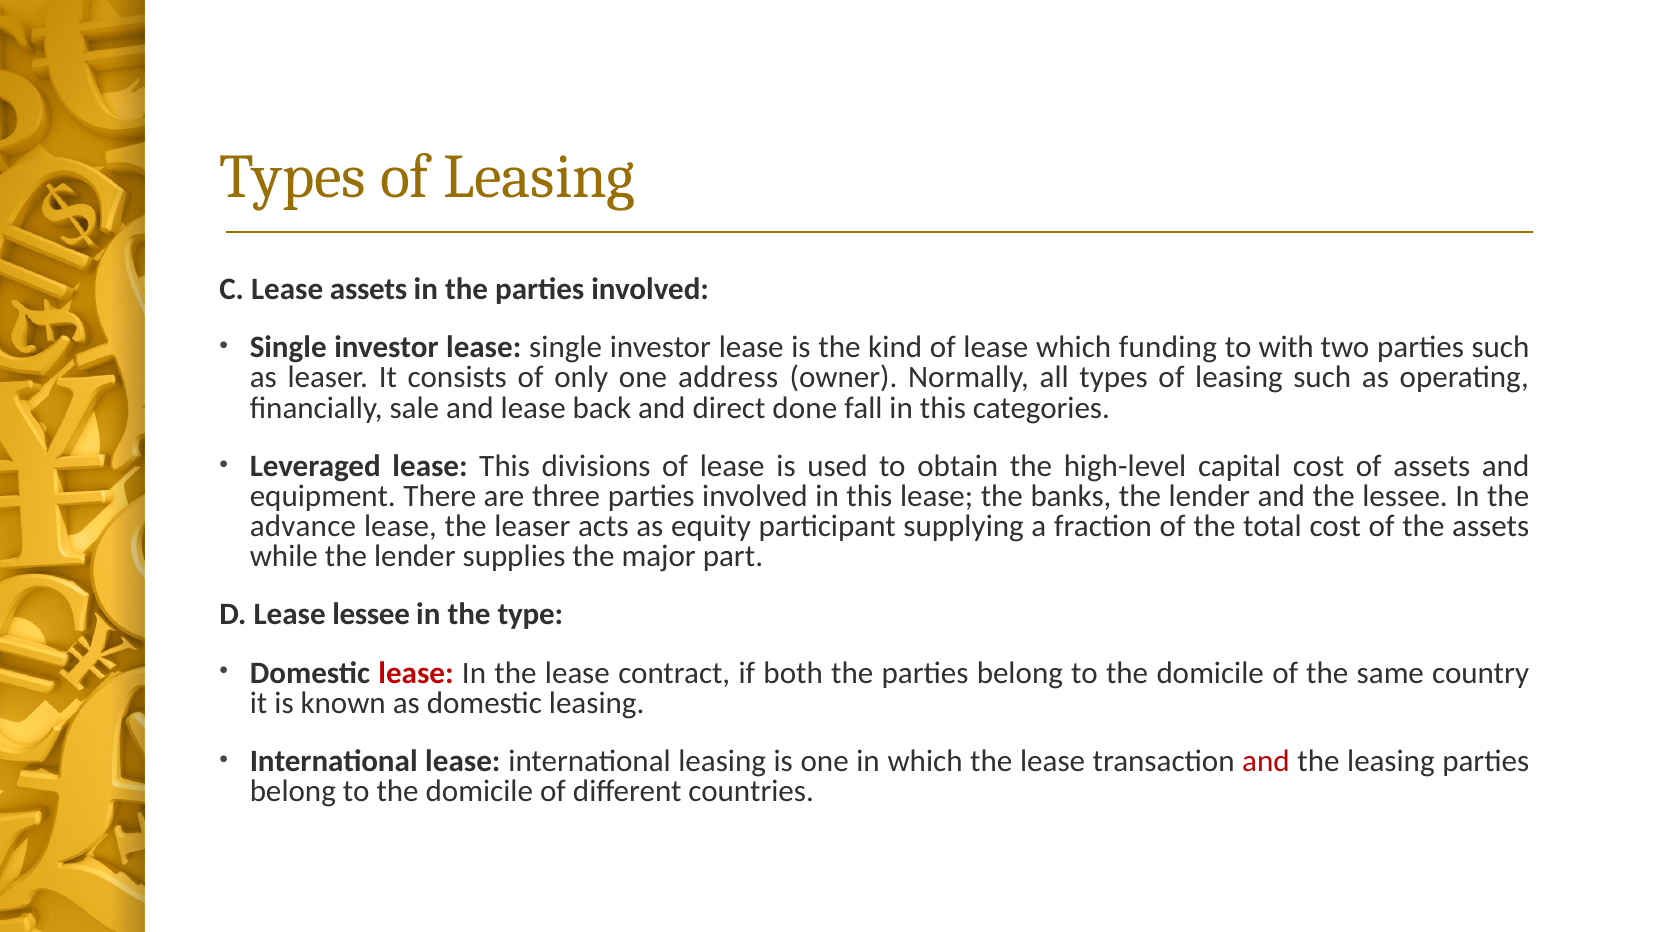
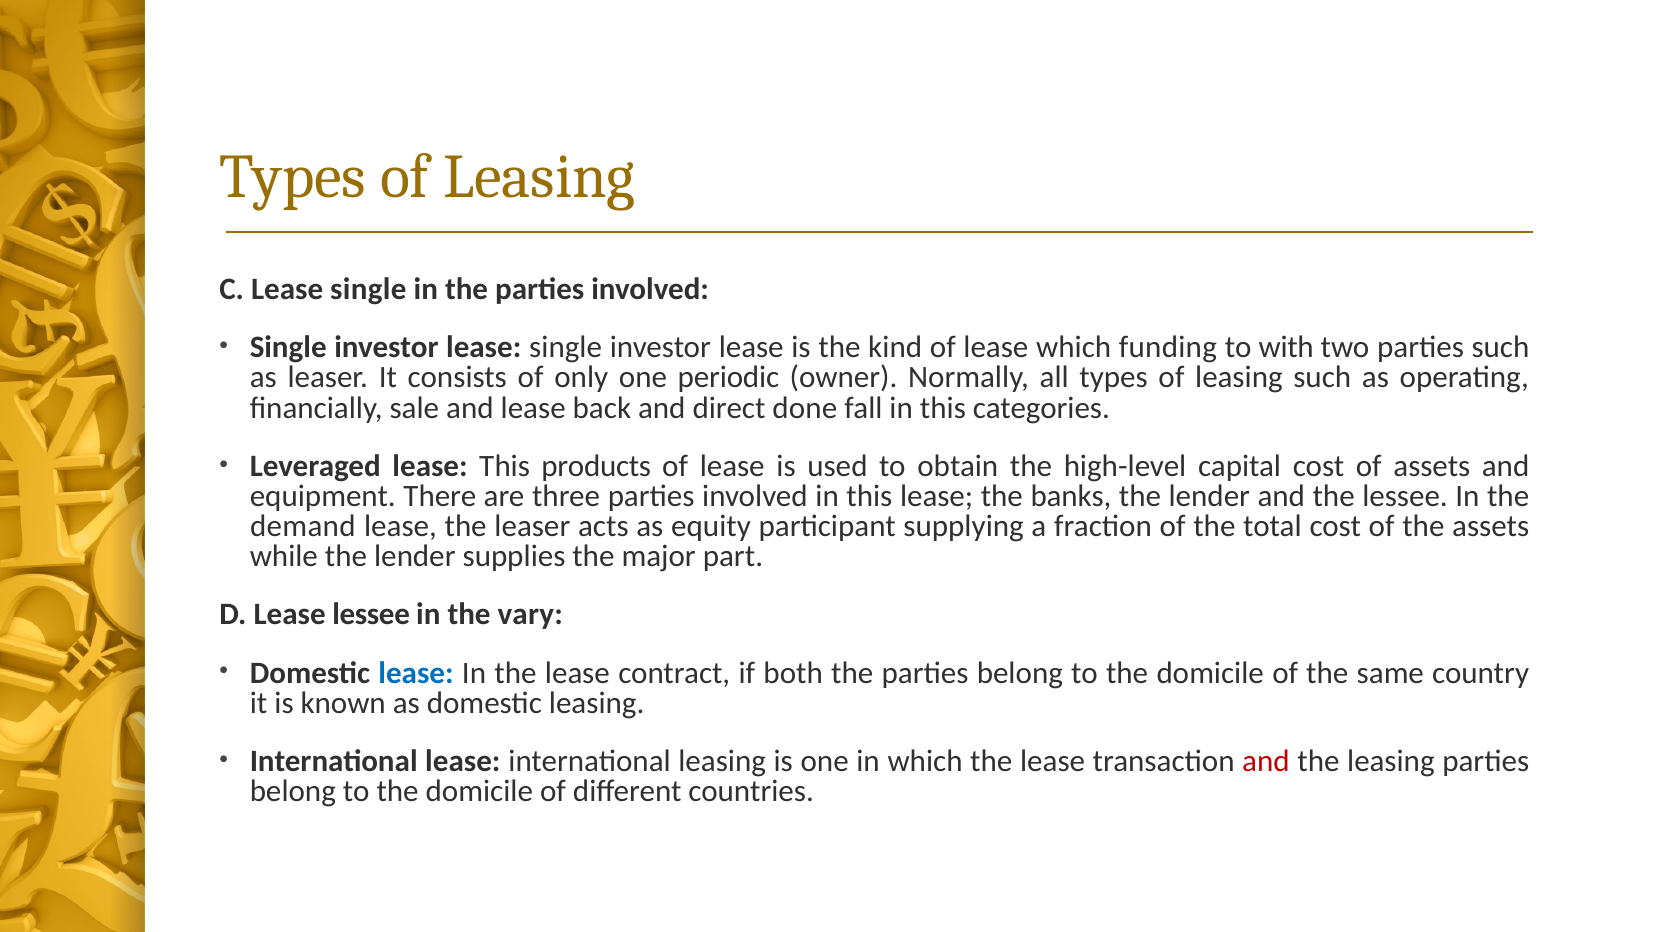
C Lease assets: assets -> single
address: address -> periodic
divisions: divisions -> products
advance: advance -> demand
type: type -> vary
lease at (416, 673) colour: red -> blue
